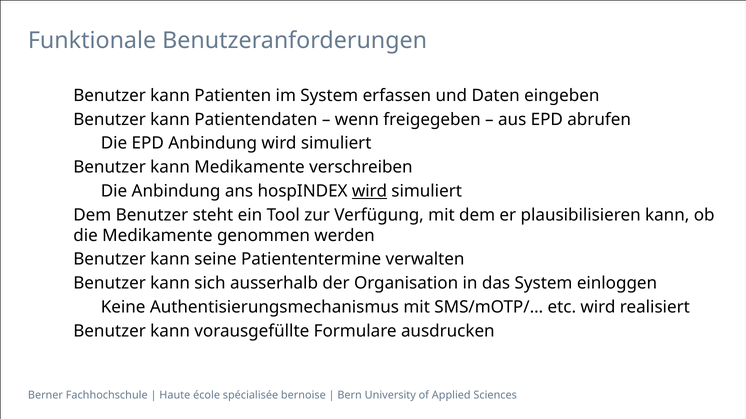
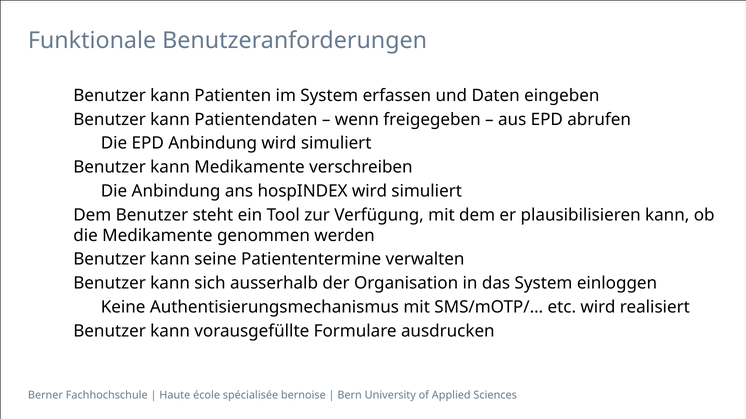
wird at (370, 191) underline: present -> none
